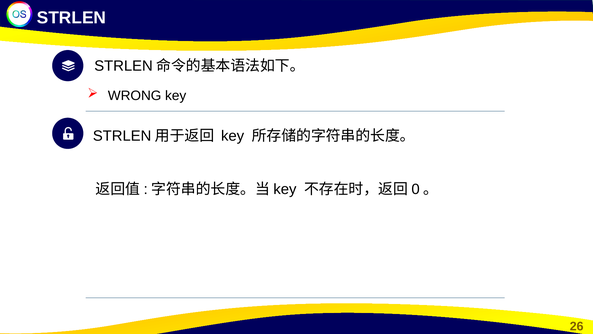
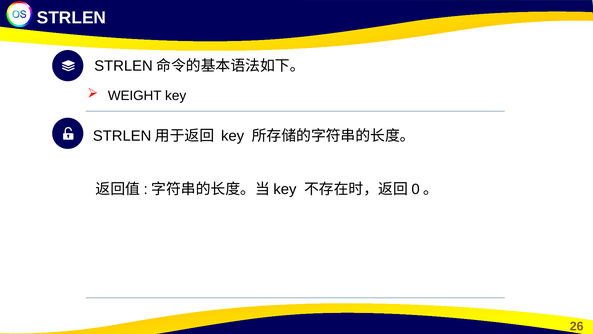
WRONG: WRONG -> WEIGHT
